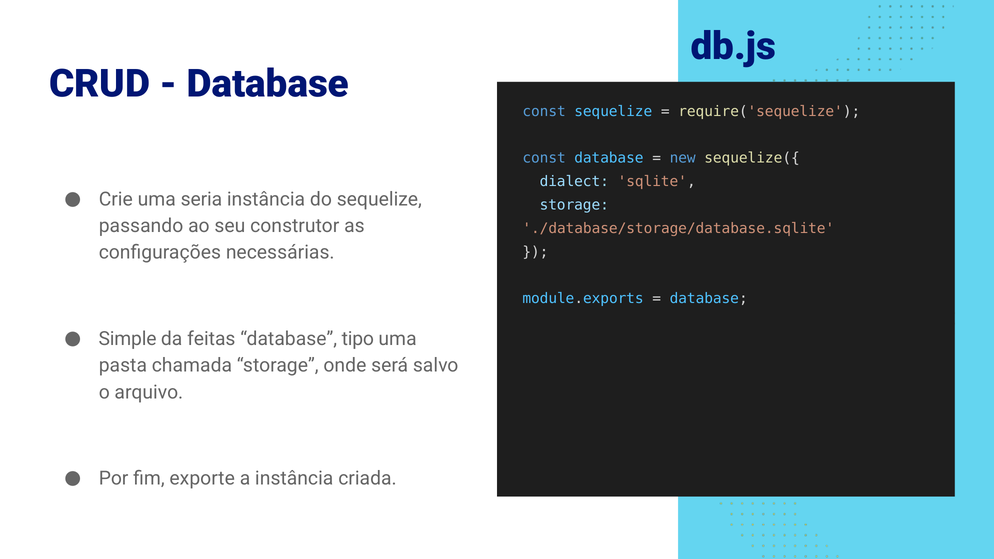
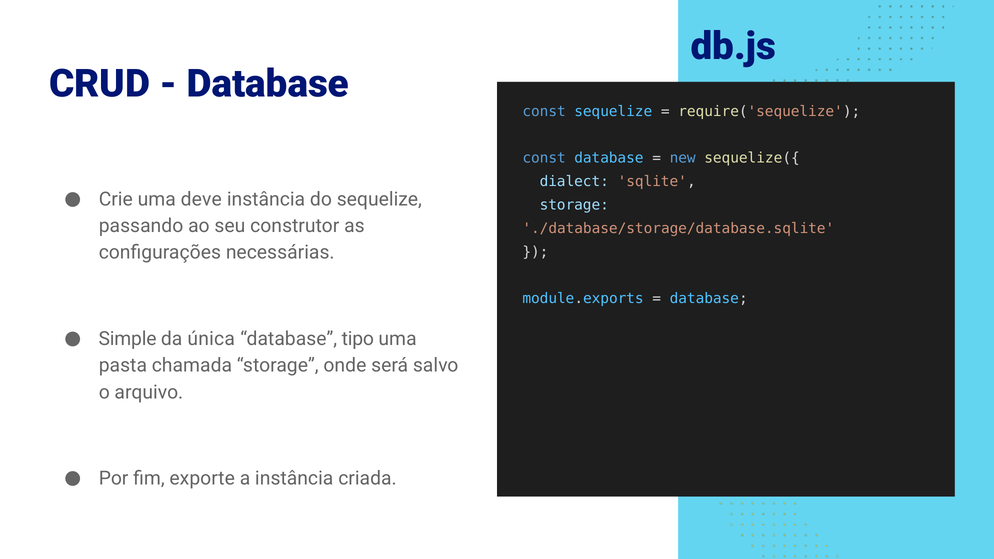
seria: seria -> deve
feitas: feitas -> única
